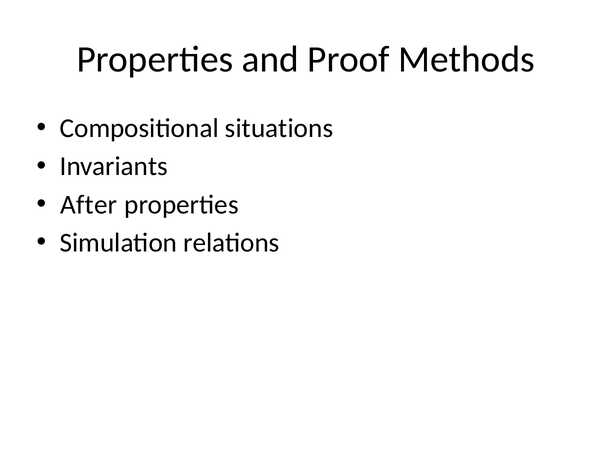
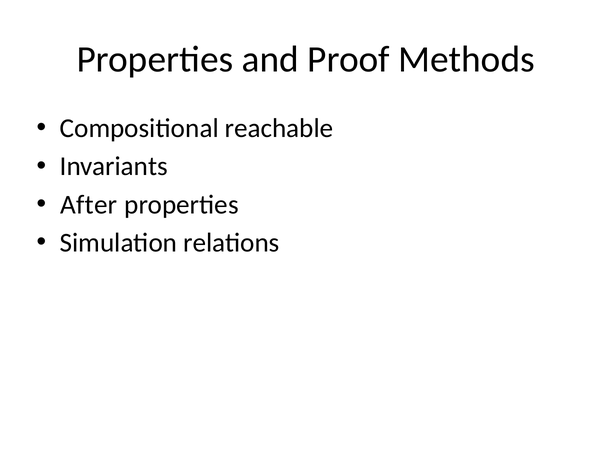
situations: situations -> reachable
